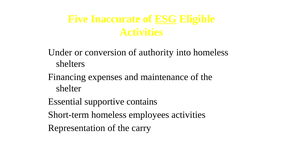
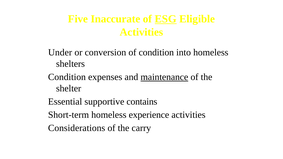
of authority: authority -> condition
Financing at (67, 77): Financing -> Condition
maintenance underline: none -> present
employees: employees -> experience
Representation: Representation -> Considerations
